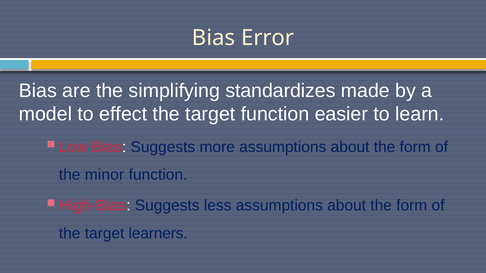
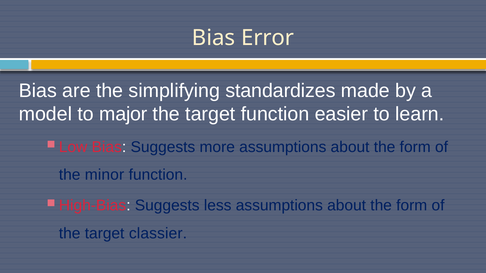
effect: effect -> major
learners: learners -> classier
